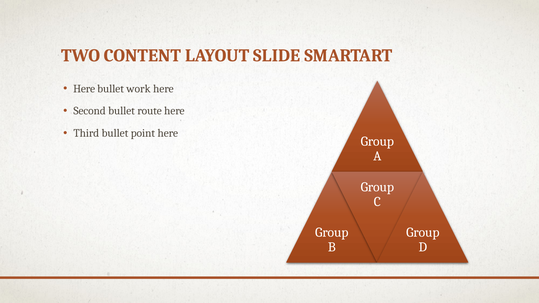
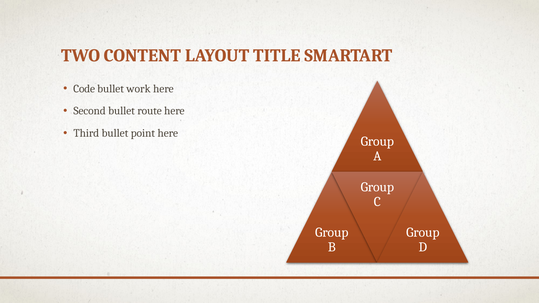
SLIDE: SLIDE -> TITLE
Here at (84, 89): Here -> Code
